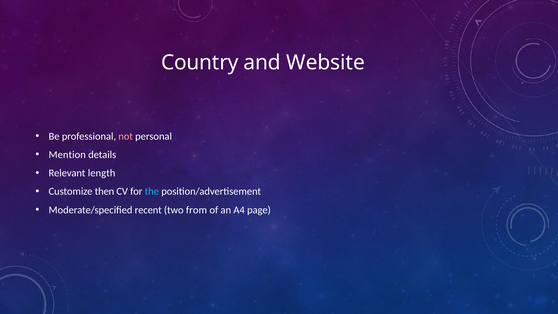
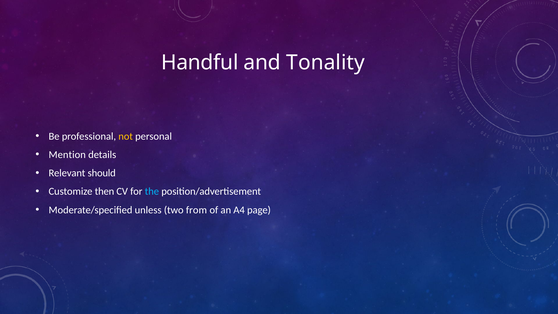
Country: Country -> Handful
Website: Website -> Tonality
not colour: pink -> yellow
length: length -> should
recent: recent -> unless
